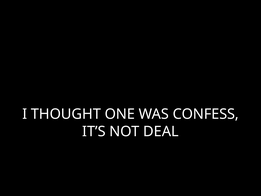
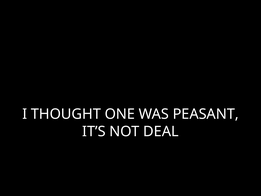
CONFESS: CONFESS -> PEASANT
